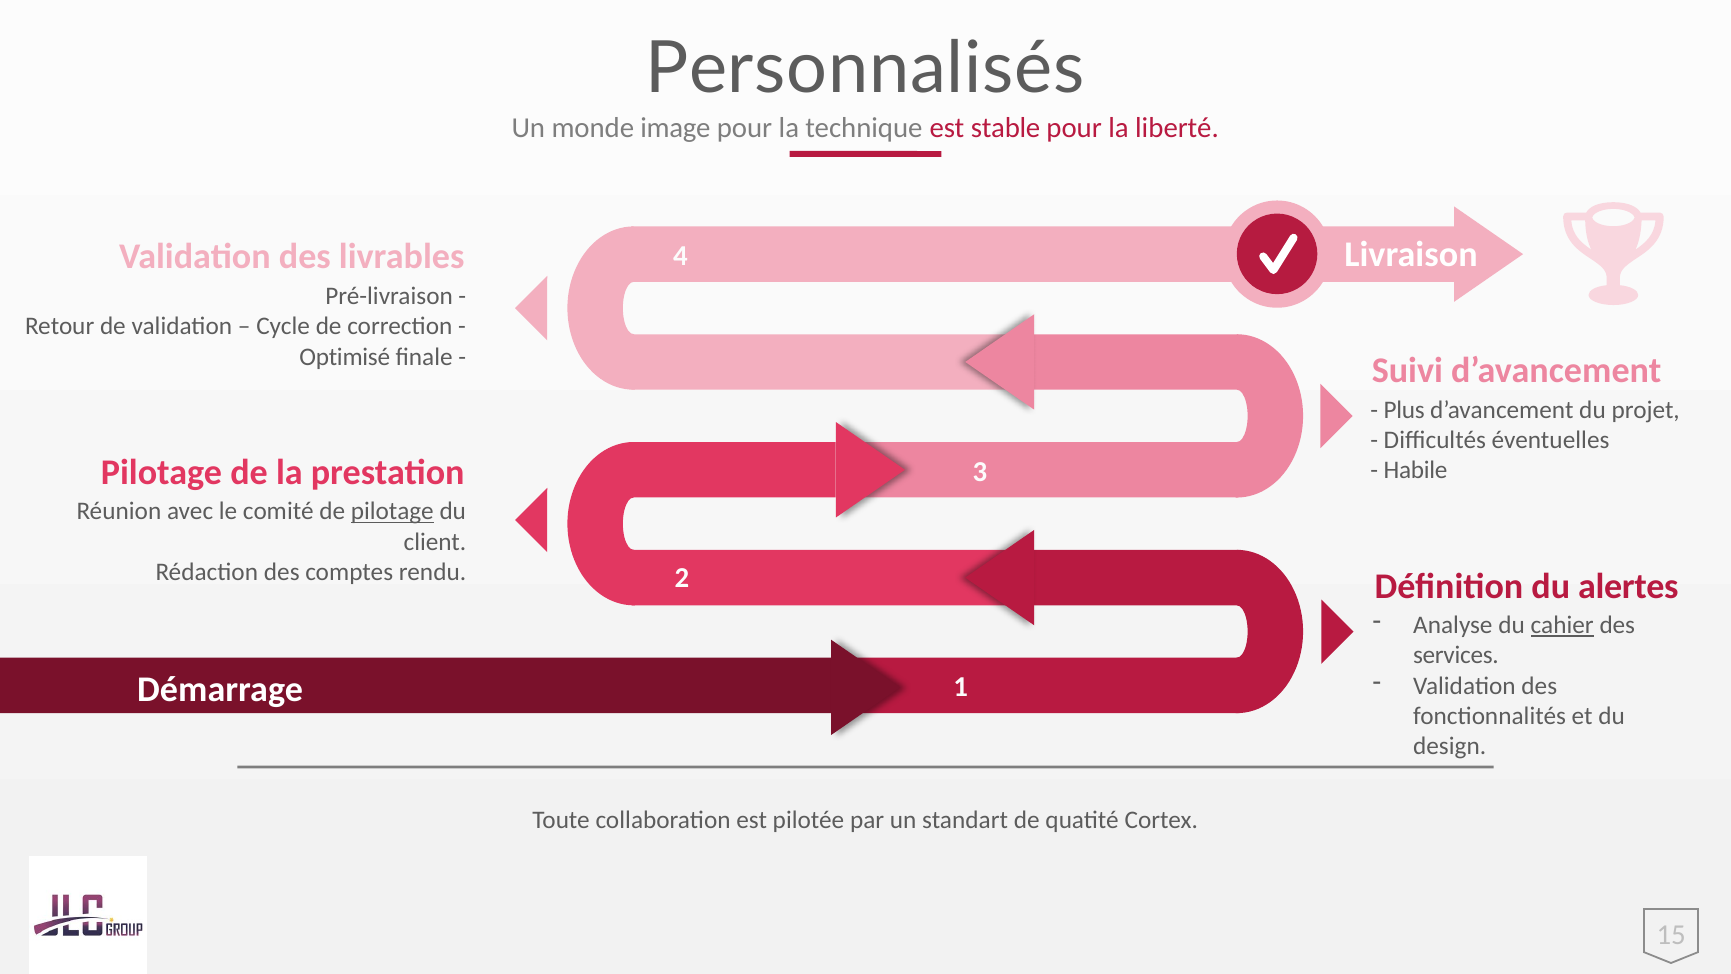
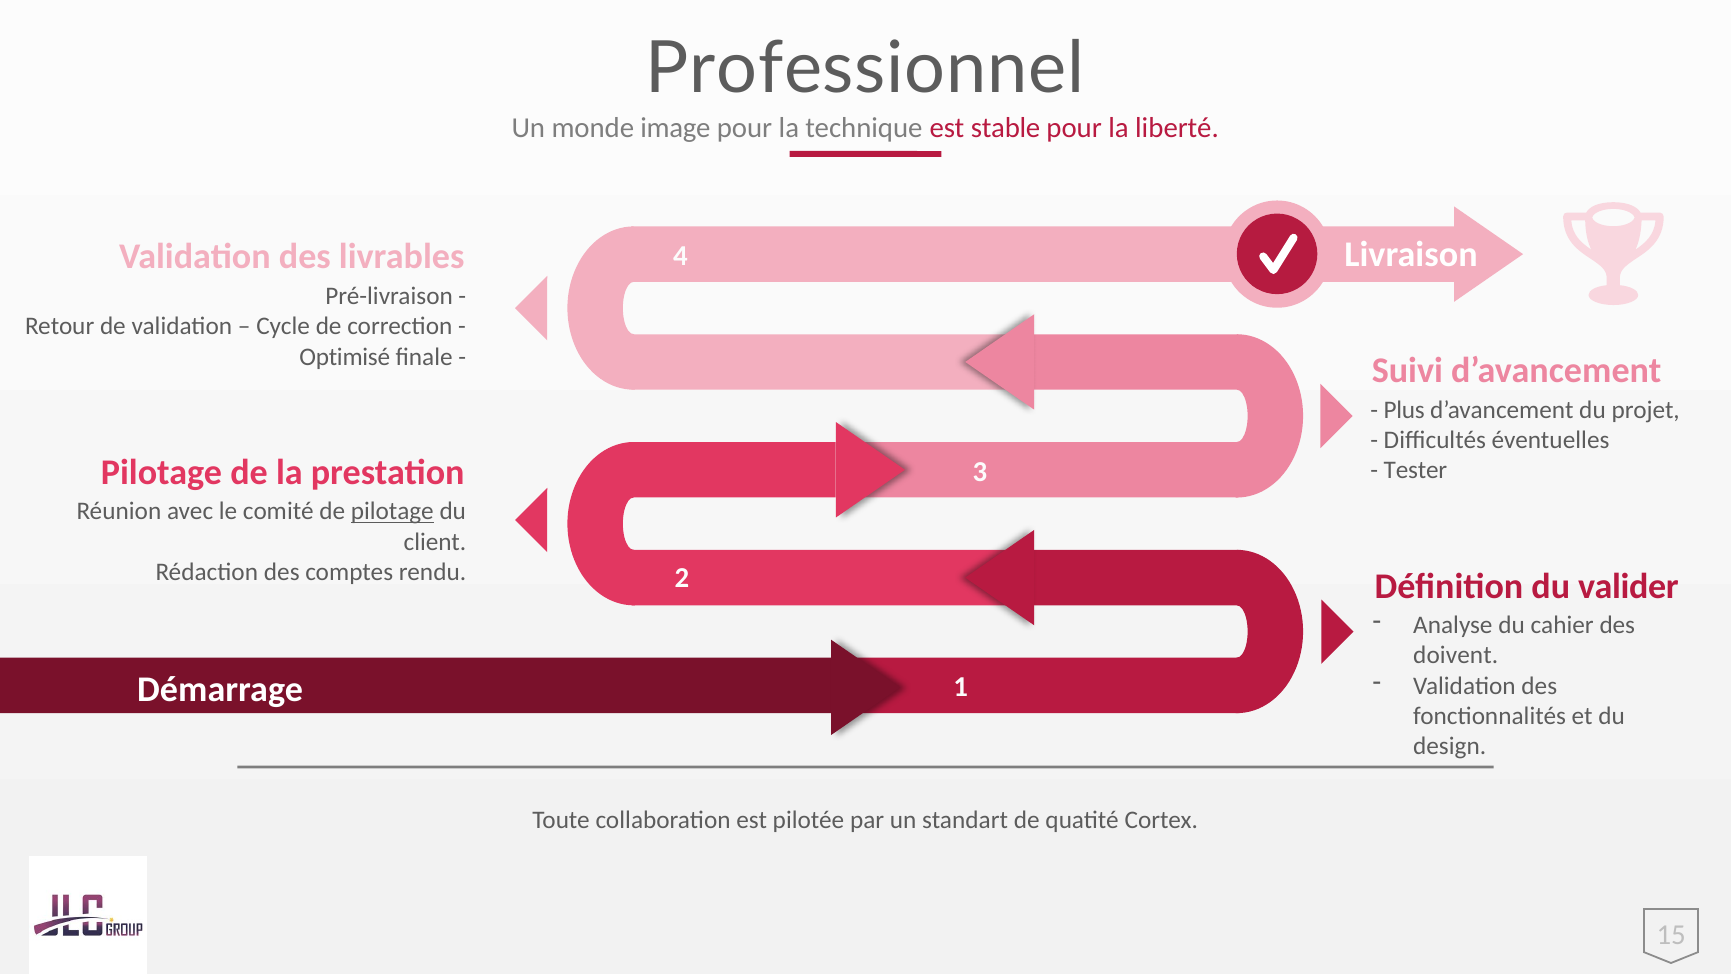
Personnalisés: Personnalisés -> Professionnel
Habile: Habile -> Tester
alertes: alertes -> valider
cahier underline: present -> none
services: services -> doivent
